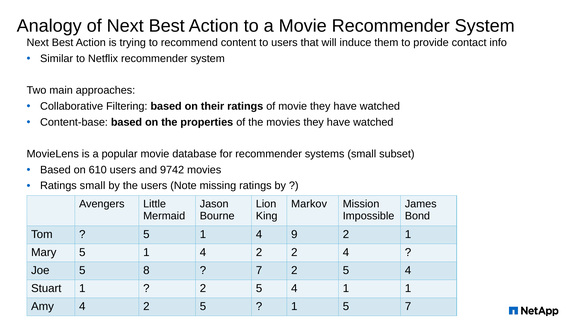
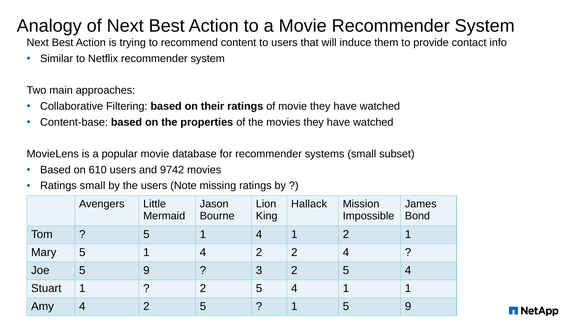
Markov: Markov -> Hallack
1 4 9: 9 -> 1
Joe 5 8: 8 -> 9
7 at (259, 270): 7 -> 3
1 5 7: 7 -> 9
